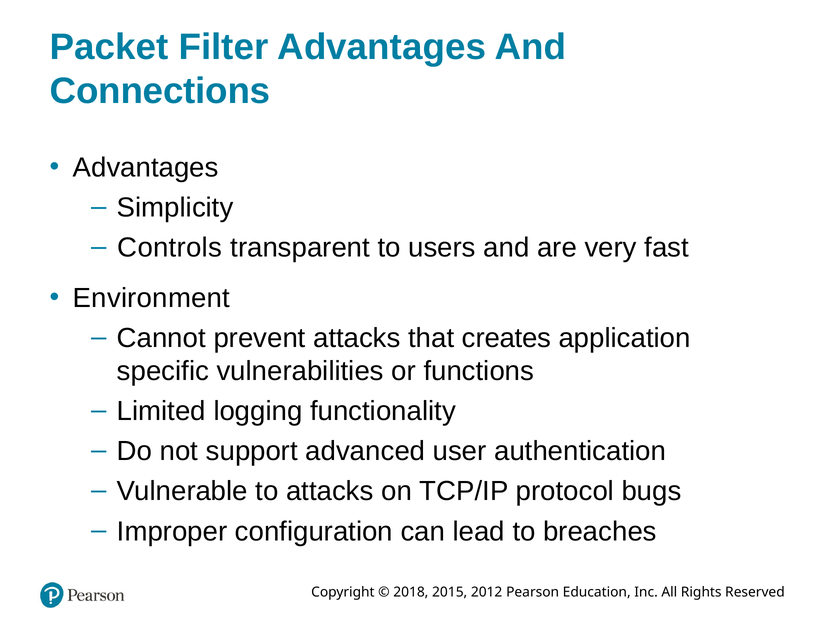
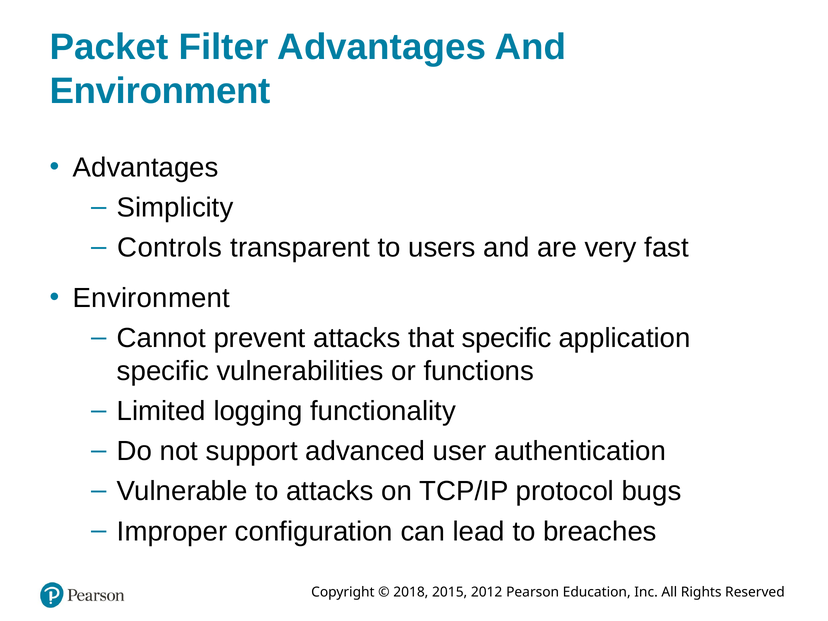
Connections at (160, 91): Connections -> Environment
that creates: creates -> specific
